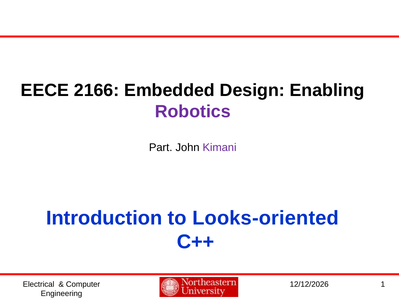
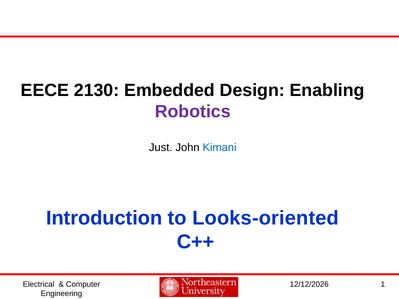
2166: 2166 -> 2130
Part: Part -> Just
Kimani colour: purple -> blue
